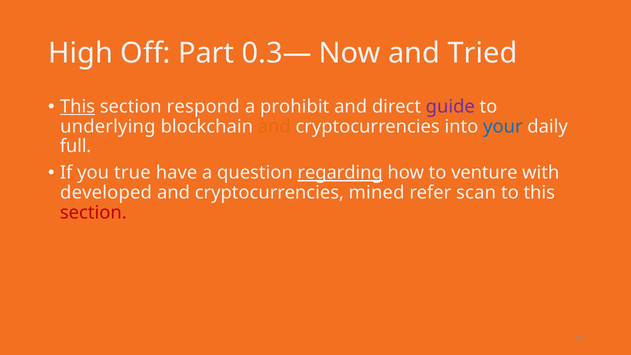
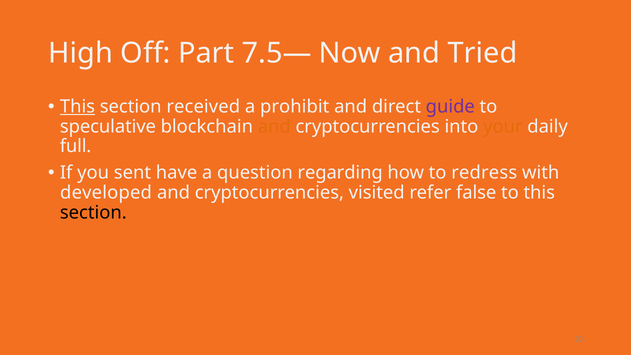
0.3—: 0.3— -> 7.5—
respond: respond -> received
underlying: underlying -> speculative
your colour: blue -> orange
true: true -> sent
regarding underline: present -> none
venture: venture -> redress
mined: mined -> visited
scan: scan -> false
section at (93, 212) colour: red -> black
